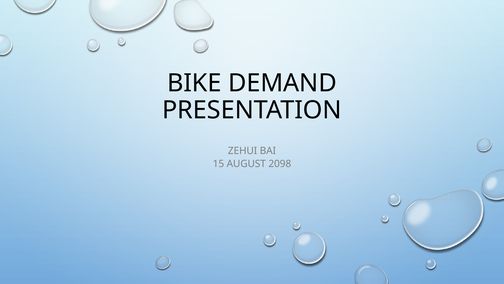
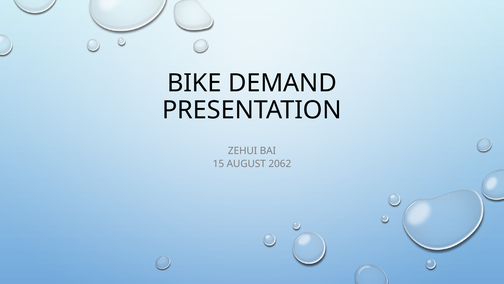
2098: 2098 -> 2062
